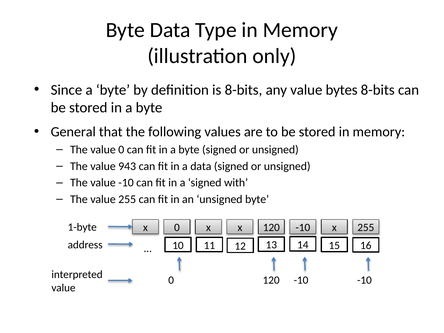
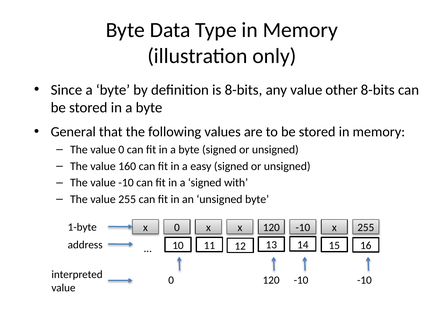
bytes: bytes -> other
943: 943 -> 160
a data: data -> easy
